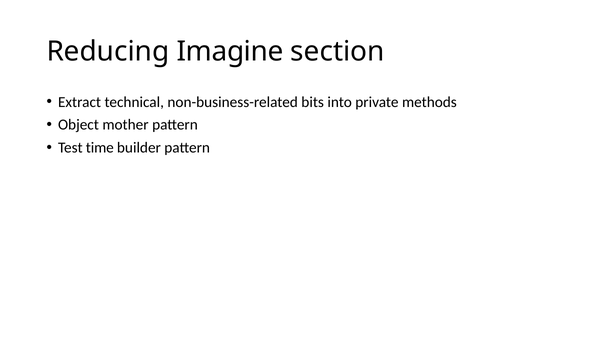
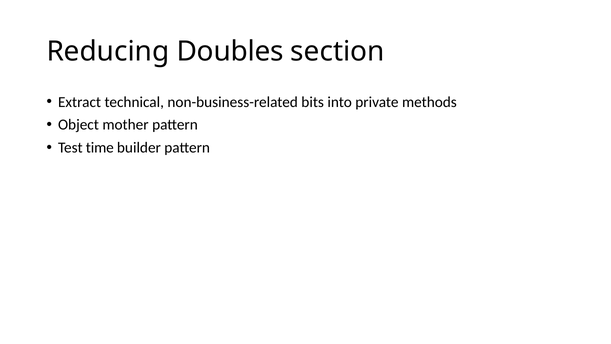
Imagine: Imagine -> Doubles
